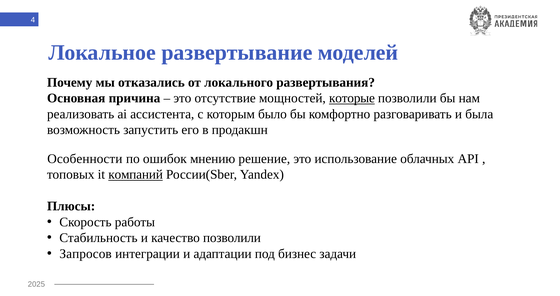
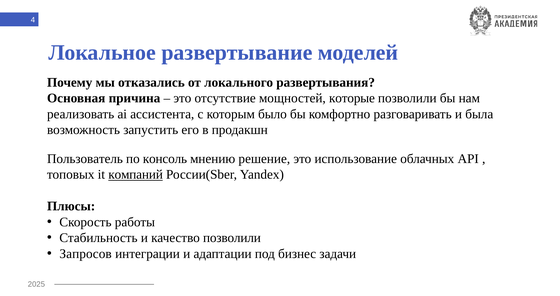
которые underline: present -> none
Особенности: Особенности -> Пользователь
ошибок: ошибок -> консоль
